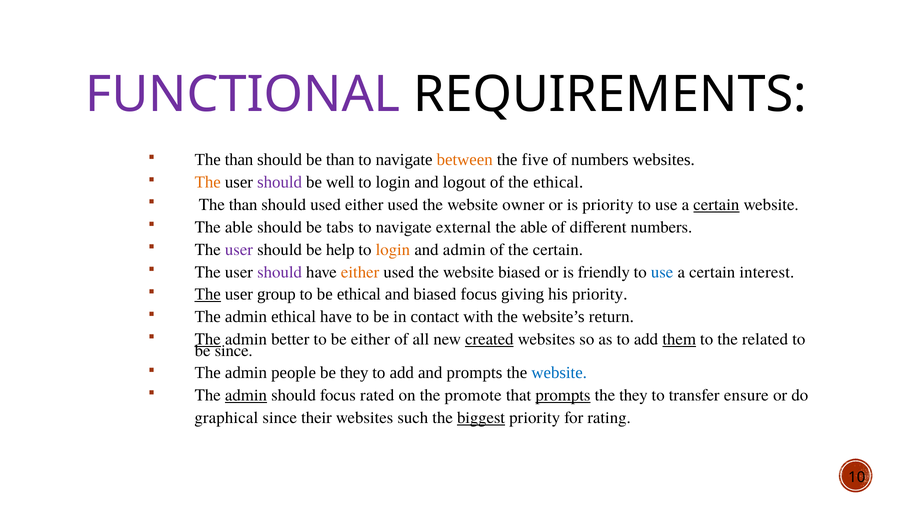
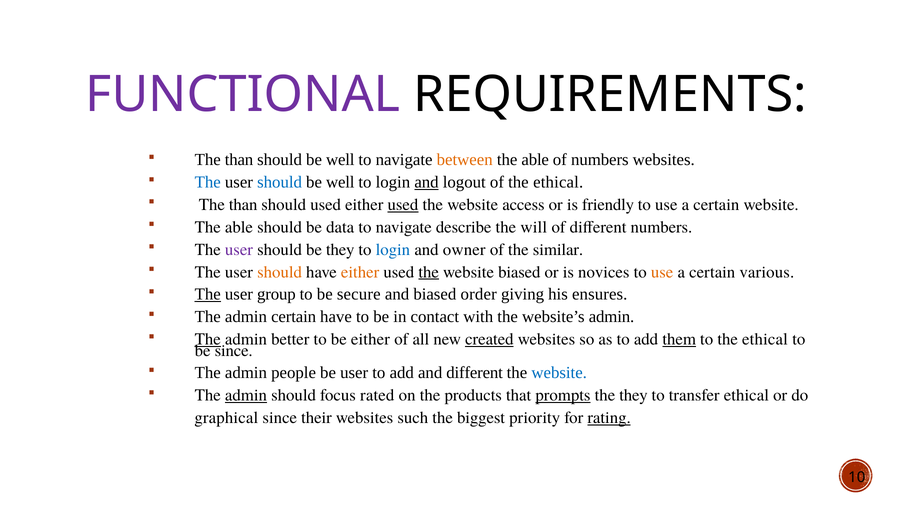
than at (340, 160): than -> well
five at (535, 160): five -> able
The at (208, 182) colour: orange -> blue
should at (280, 182) colour: purple -> blue
and at (427, 182) underline: none -> present
used at (403, 205) underline: none -> present
owner: owner -> access
is priority: priority -> friendly
certain at (716, 205) underline: present -> none
tabs: tabs -> data
external: external -> describe
able at (534, 227): able -> will
be help: help -> they
login at (393, 249) colour: orange -> blue
and admin: admin -> owner
the certain: certain -> similar
should at (280, 272) colour: purple -> orange
the at (429, 272) underline: none -> present
friendly: friendly -> novices
use at (662, 272) colour: blue -> orange
interest: interest -> various
be ethical: ethical -> secure
biased focus: focus -> order
his priority: priority -> ensures
admin ethical: ethical -> certain
website’s return: return -> admin
to the related: related -> ethical
be they: they -> user
and prompts: prompts -> different
promote: promote -> products
transfer ensure: ensure -> ethical
biggest underline: present -> none
rating underline: none -> present
